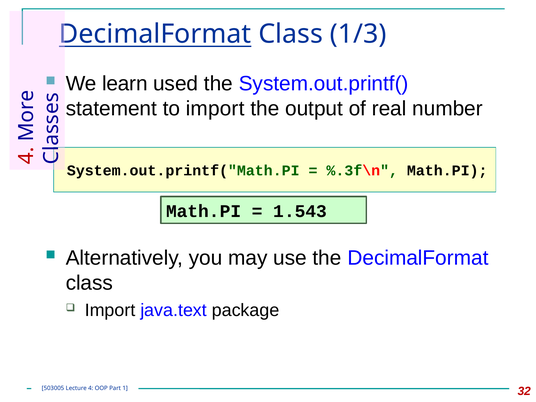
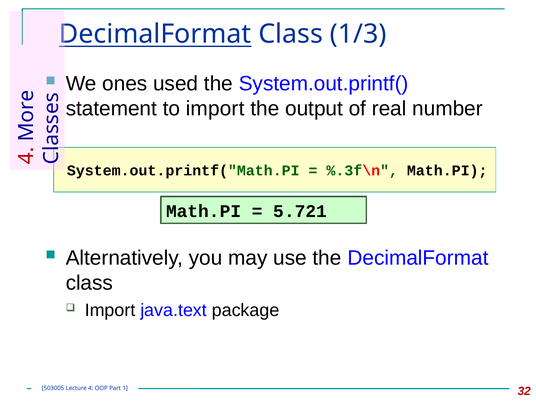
learn: learn -> ones
1.543: 1.543 -> 5.721
